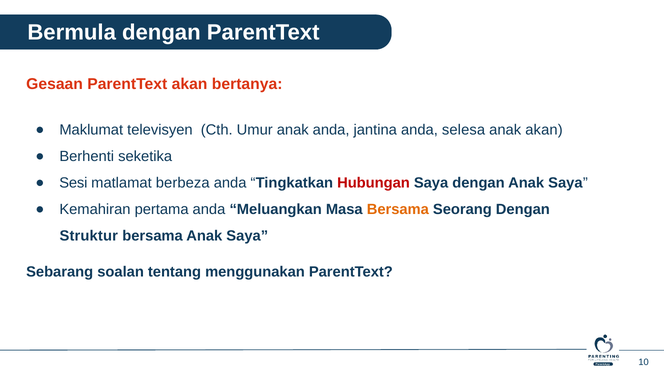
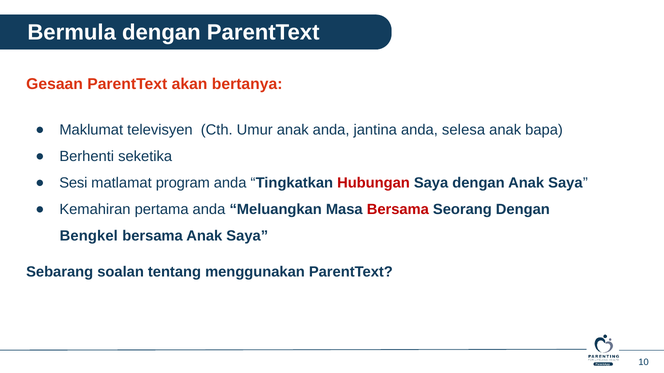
anak akan: akan -> bapa
berbeza: berbeza -> program
Bersama at (398, 210) colour: orange -> red
Struktur: Struktur -> Bengkel
